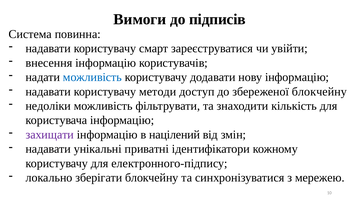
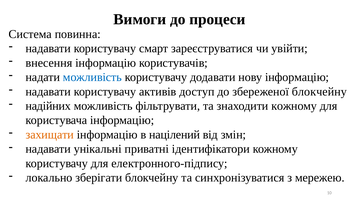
підписів: підписів -> процеси
методи: методи -> активів
недоліки: недоліки -> надійних
знаходити кількість: кількість -> кожному
захищати colour: purple -> orange
